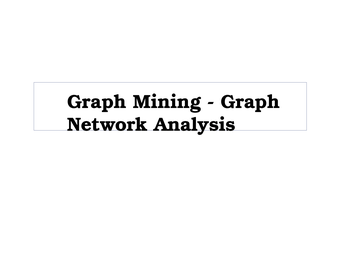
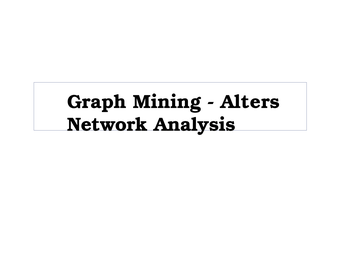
Graph at (250, 102): Graph -> Alters
